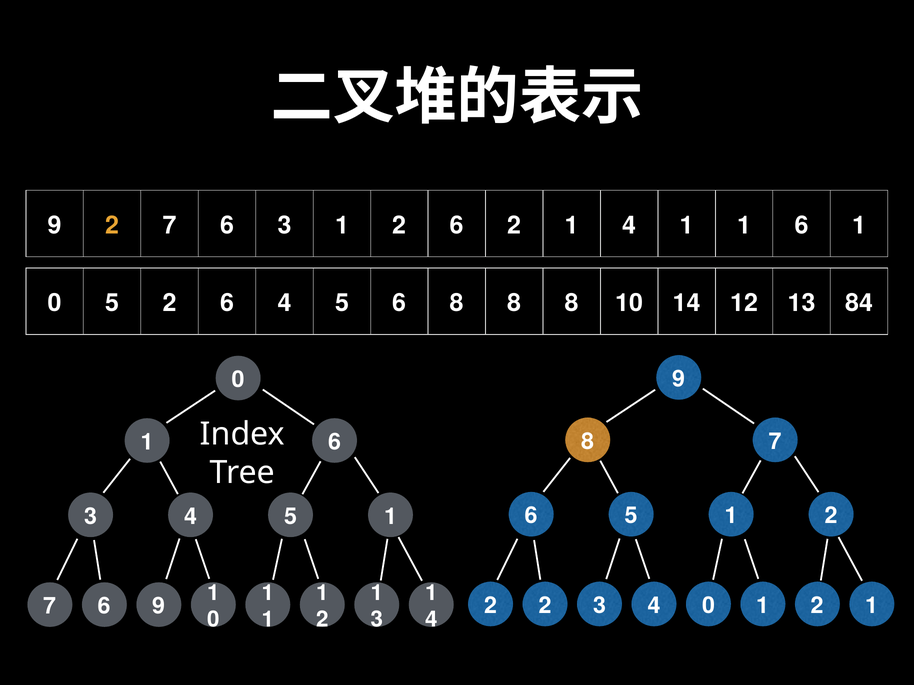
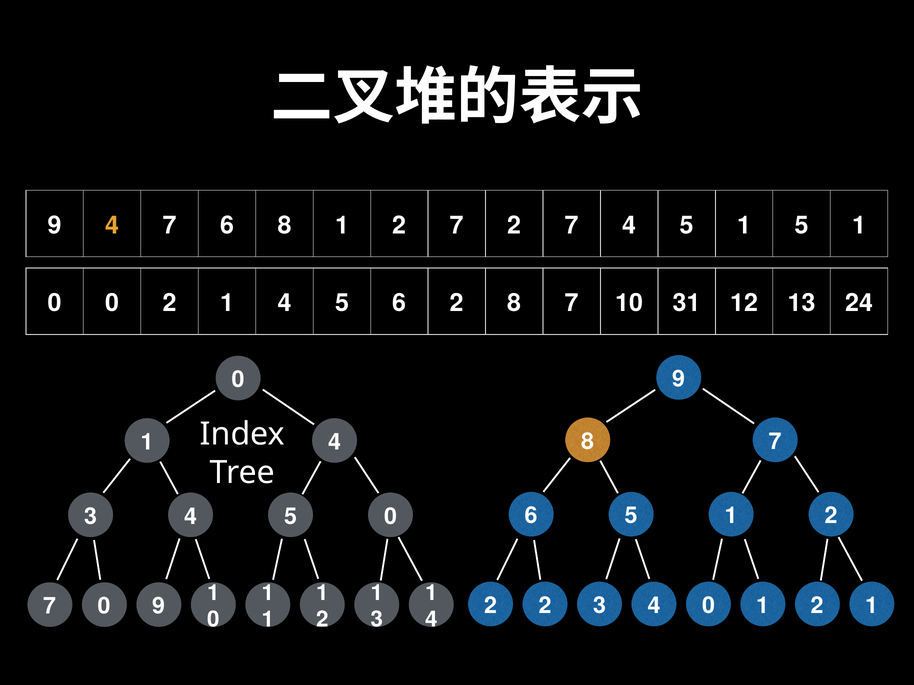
9 2: 2 -> 4
7 6 3: 3 -> 8
1 2 6: 6 -> 7
1 at (572, 225): 1 -> 7
1 at (687, 225): 1 -> 5
6 at (802, 225): 6 -> 5
0 5: 5 -> 0
6 at (227, 303): 6 -> 1
6 8: 8 -> 2
8 at (572, 303): 8 -> 7
14: 14 -> 31
84: 84 -> 24
6 at (335, 442): 6 -> 4
4 5 1: 1 -> 0
6 at (104, 607): 6 -> 0
